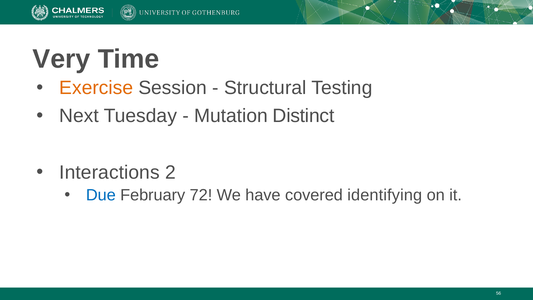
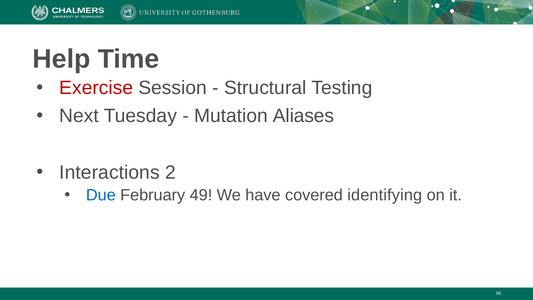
Very: Very -> Help
Exercise colour: orange -> red
Distinct: Distinct -> Aliases
72: 72 -> 49
